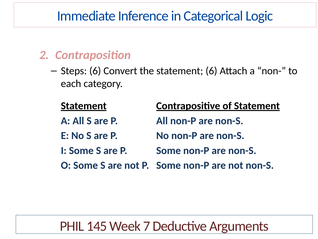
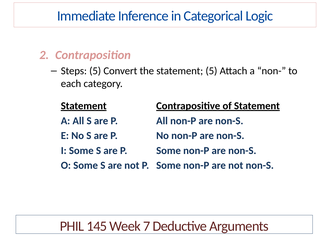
Steps 6: 6 -> 5
statement 6: 6 -> 5
